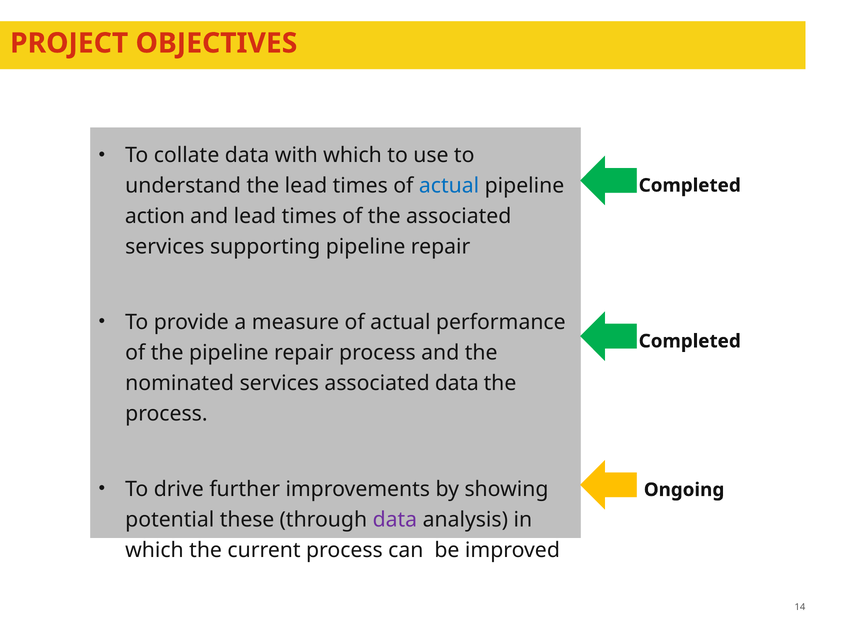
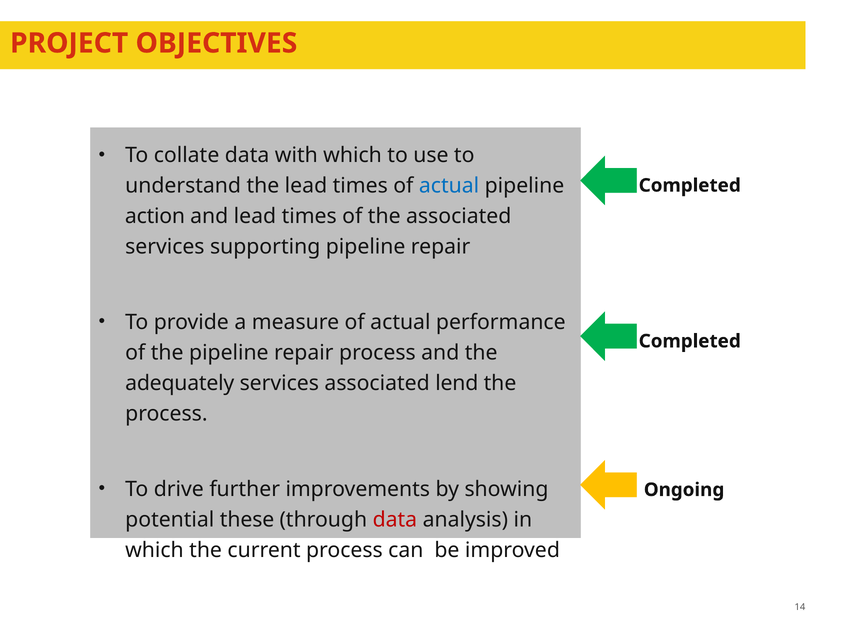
nominated: nominated -> adequately
associated data: data -> lend
data at (395, 520) colour: purple -> red
